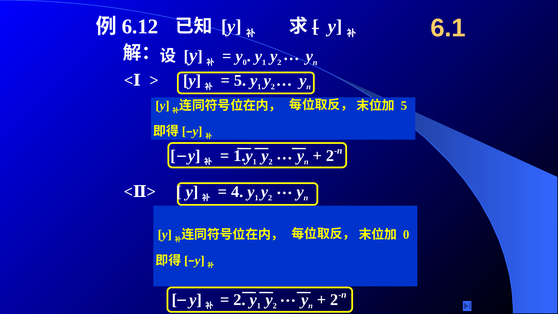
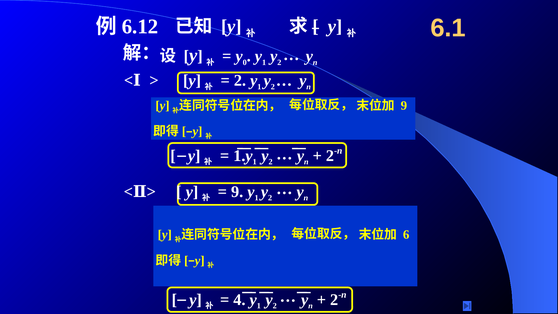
5 at (240, 81): 5 -> 2
5 at (404, 106): 5 -> 9
4 at (237, 192): 4 -> 9
0 at (406, 235): 0 -> 6
2 at (239, 300): 2 -> 4
